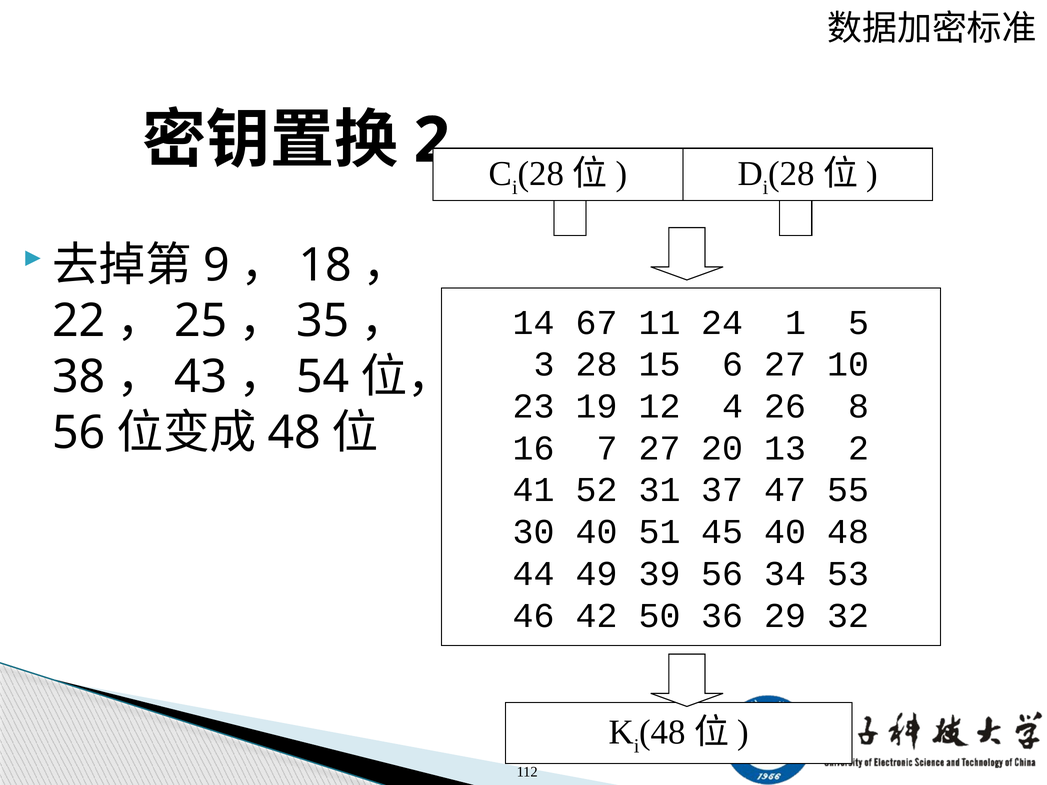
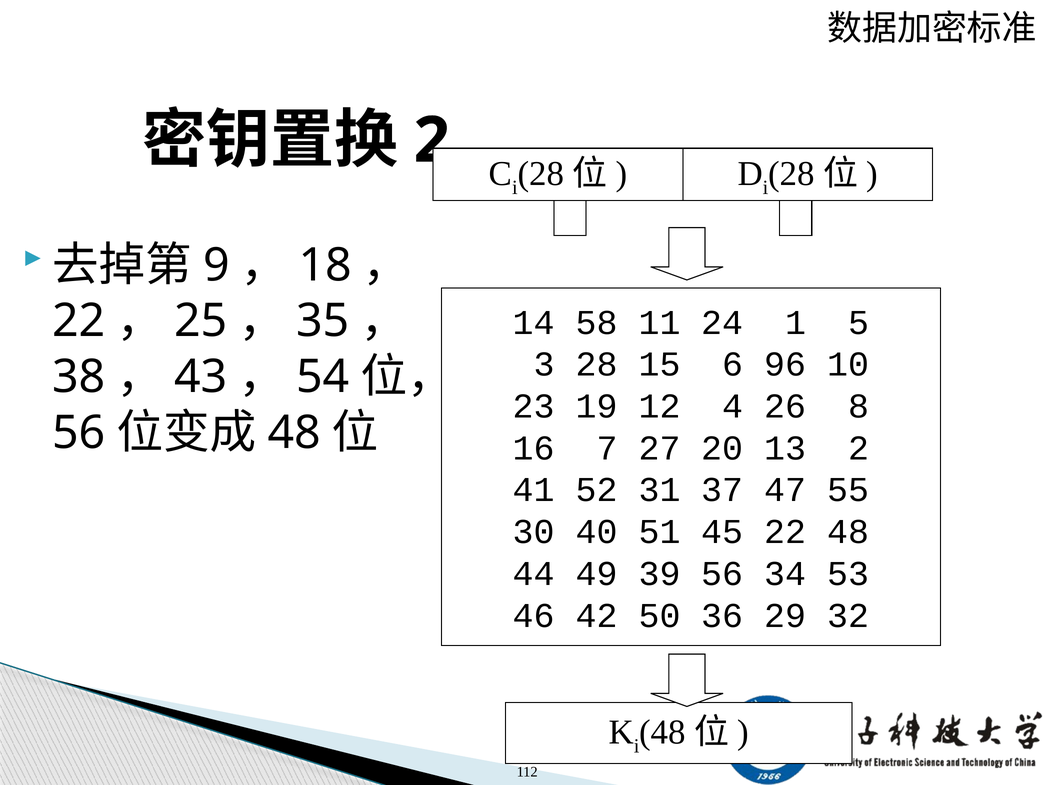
67: 67 -> 58
6 27: 27 -> 96
45 40: 40 -> 22
